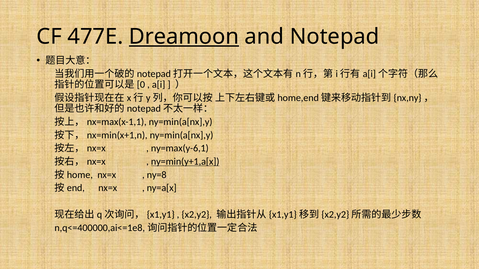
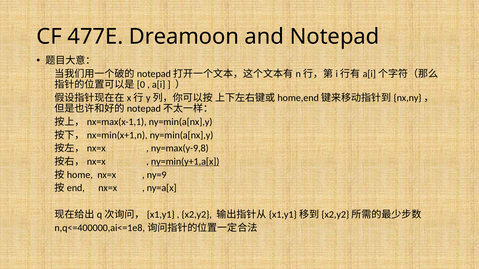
Dreamoon underline: present -> none
ny=max(y-6,1: ny=max(y-6,1 -> ny=max(y-9,8
ny=8: ny=8 -> ny=9
